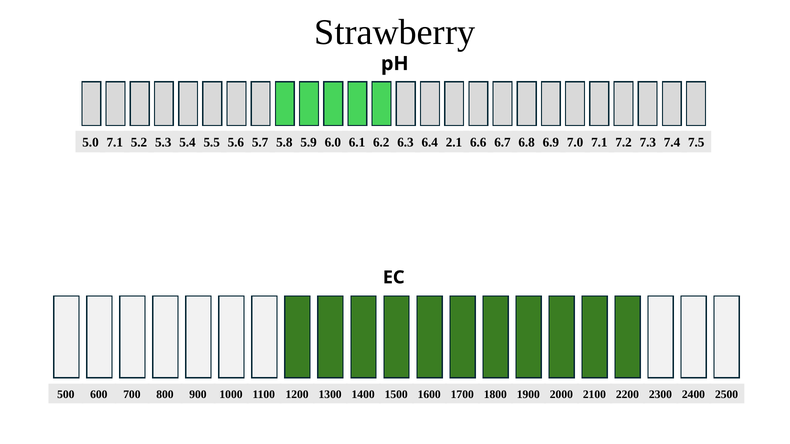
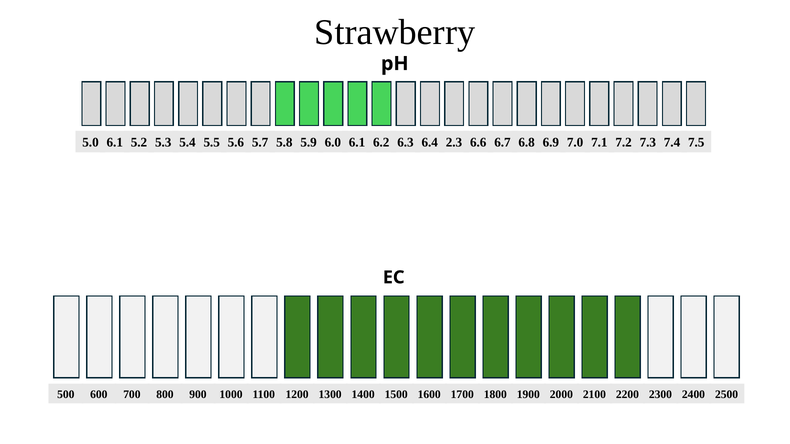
7.1 at (115, 143): 7.1 -> 6.1
2.1: 2.1 -> 2.3
